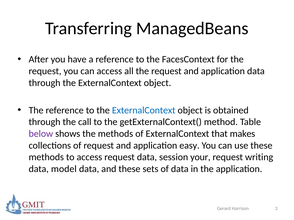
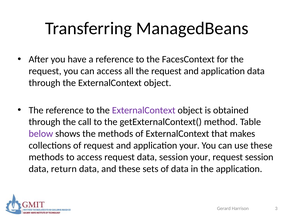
ExternalContext at (144, 110) colour: blue -> purple
application easy: easy -> your
request writing: writing -> session
model: model -> return
